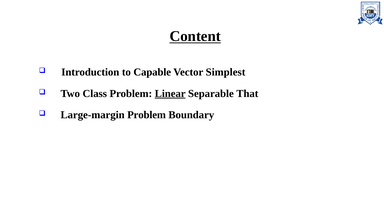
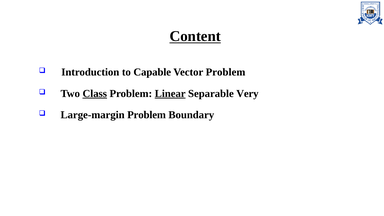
Vector Simplest: Simplest -> Problem
Class underline: none -> present
That: That -> Very
